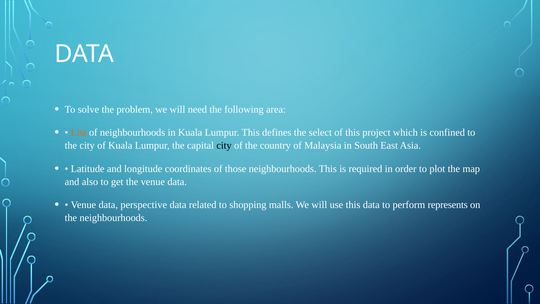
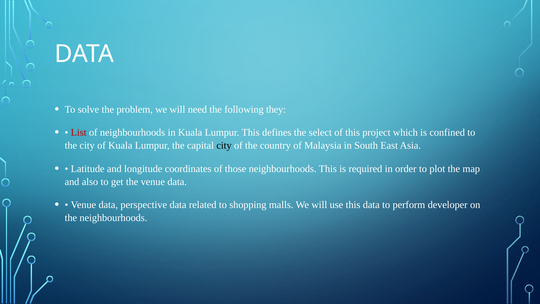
area: area -> they
List colour: orange -> red
represents: represents -> developer
